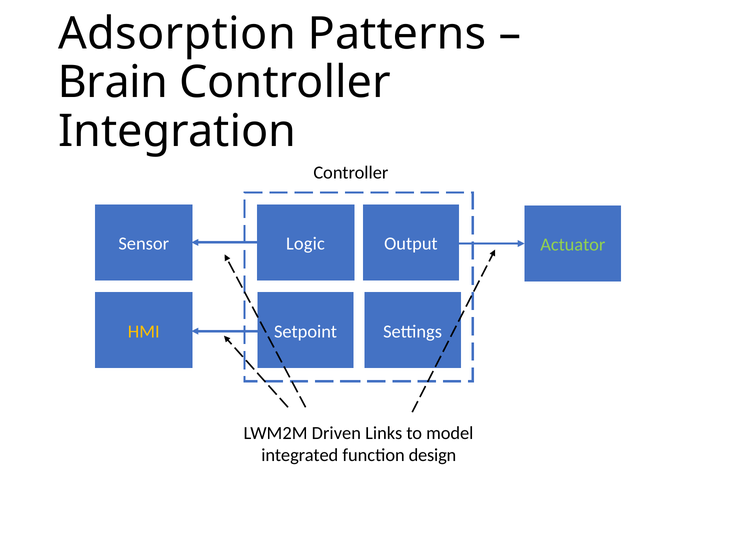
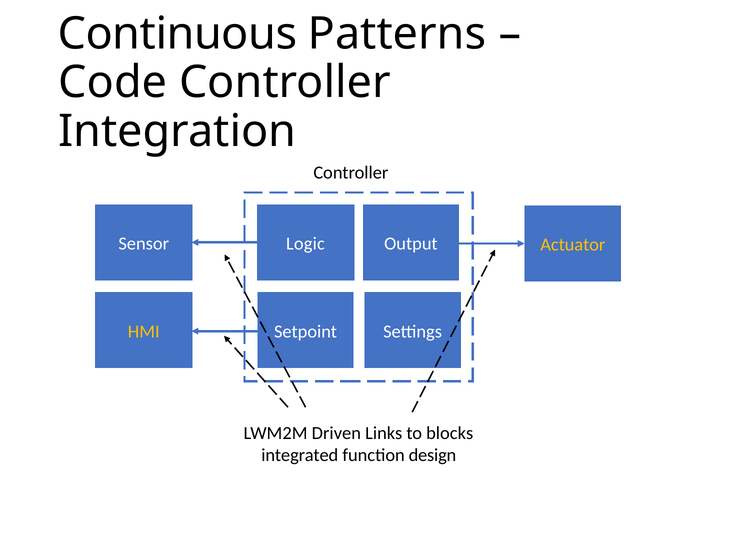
Adsorption: Adsorption -> Continuous
Brain: Brain -> Code
Actuator colour: light green -> yellow
model: model -> blocks
